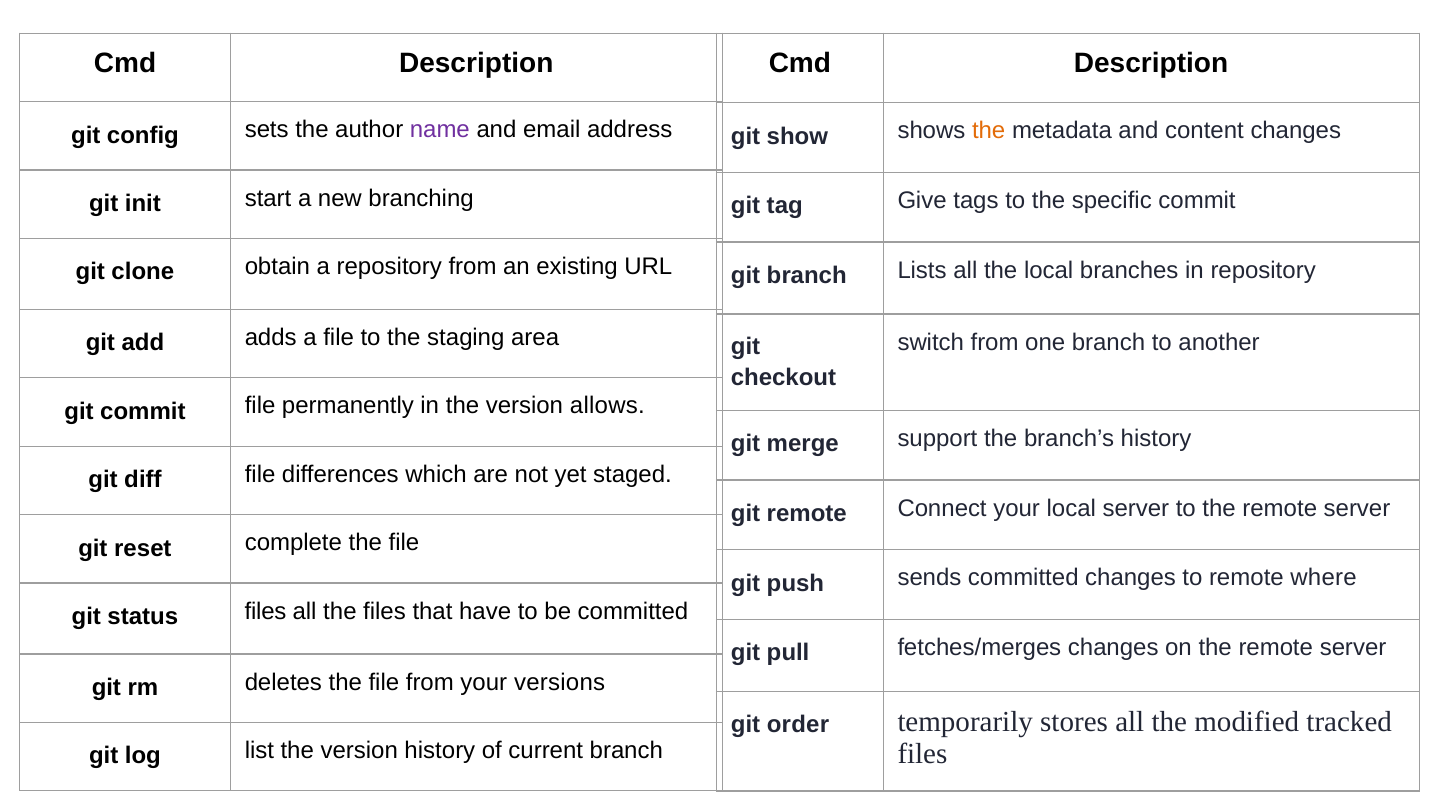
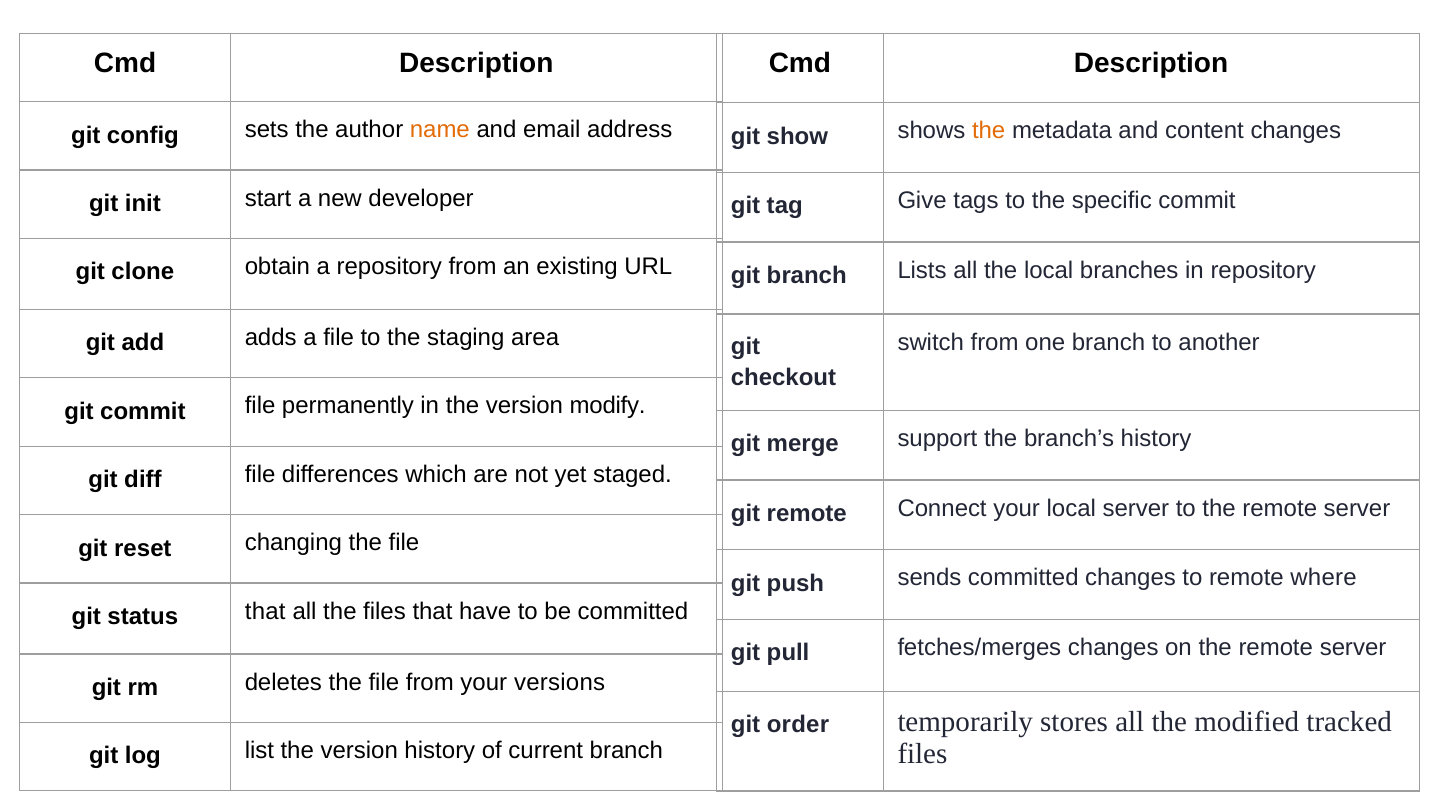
name colour: purple -> orange
branching: branching -> developer
allows: allows -> modify
complete: complete -> changing
status files: files -> that
